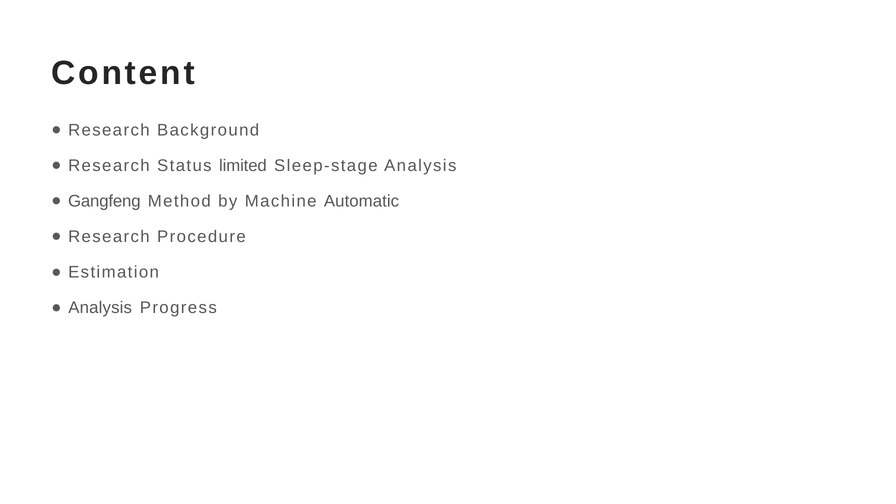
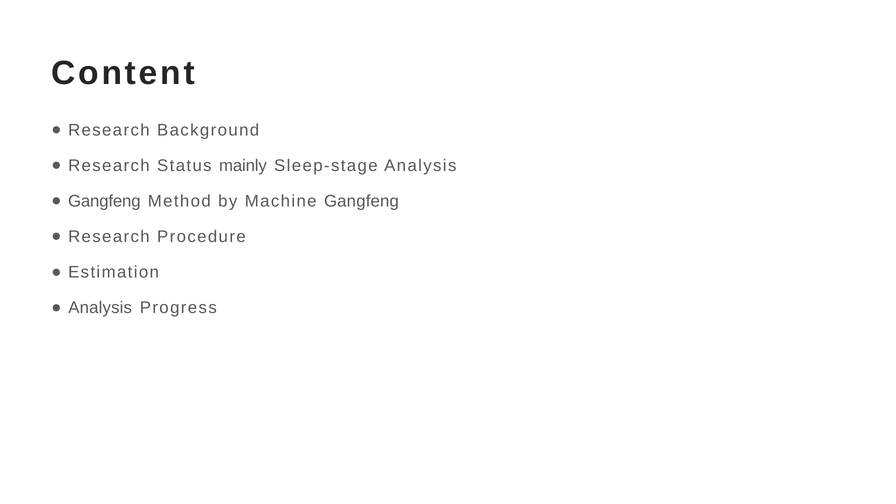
limited: limited -> mainly
Machine Automatic: Automatic -> Gangfeng
